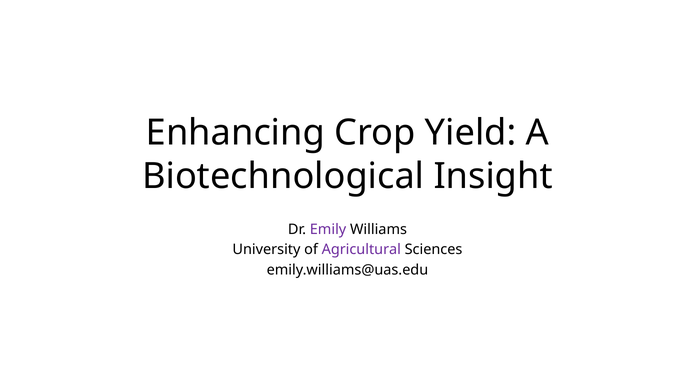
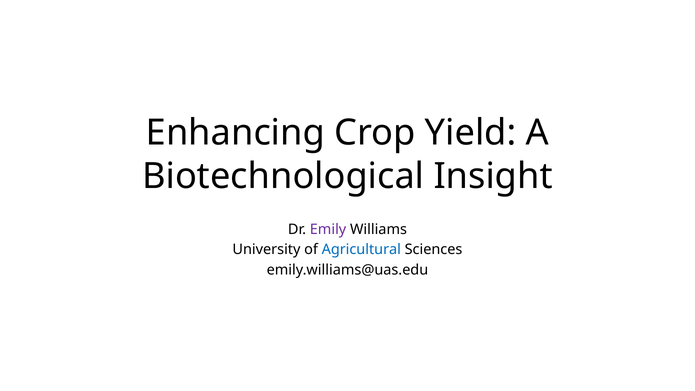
Agricultural colour: purple -> blue
